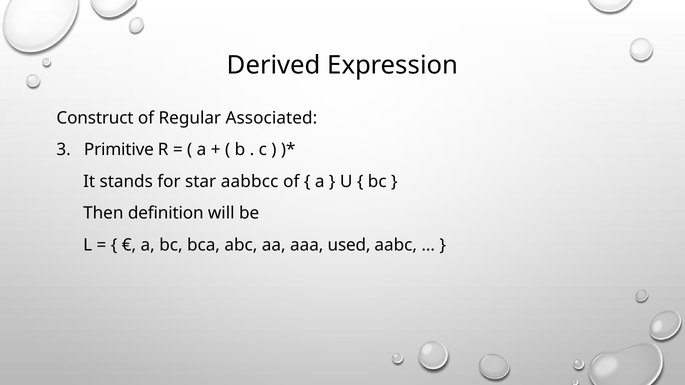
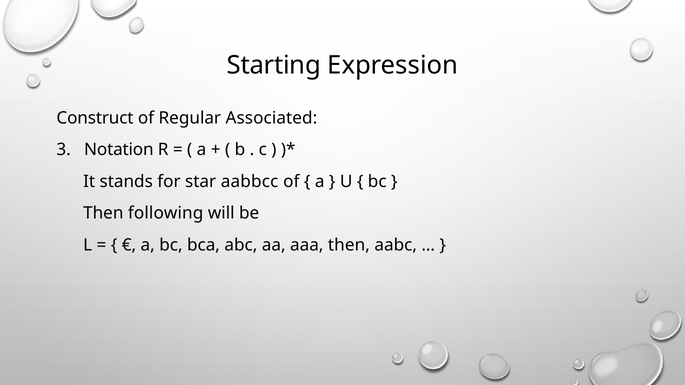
Derived: Derived -> Starting
Primitive: Primitive -> Notation
definition: definition -> following
aaa used: used -> then
